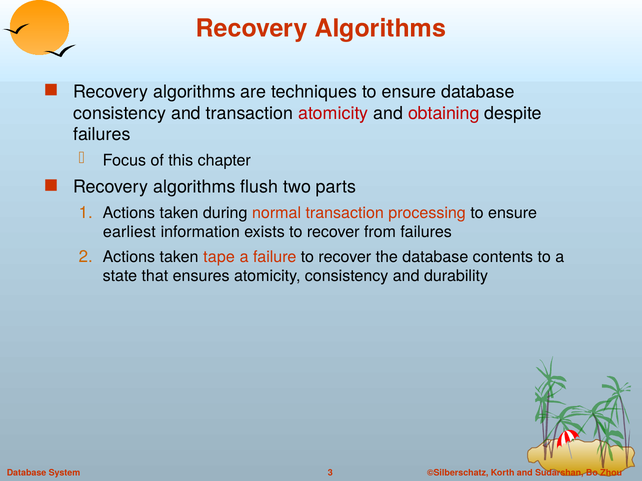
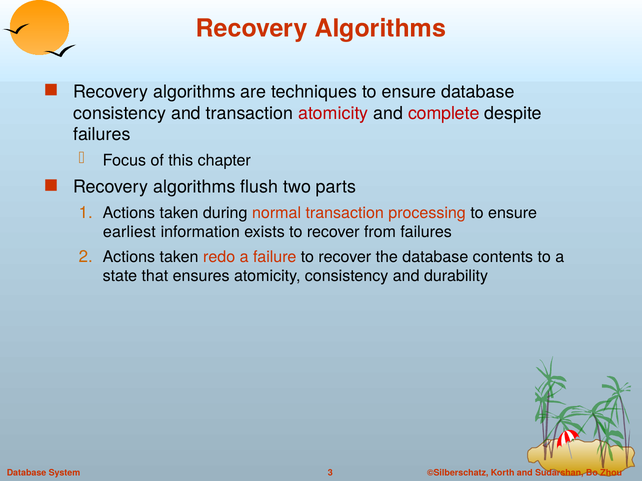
obtaining: obtaining -> complete
tape: tape -> redo
